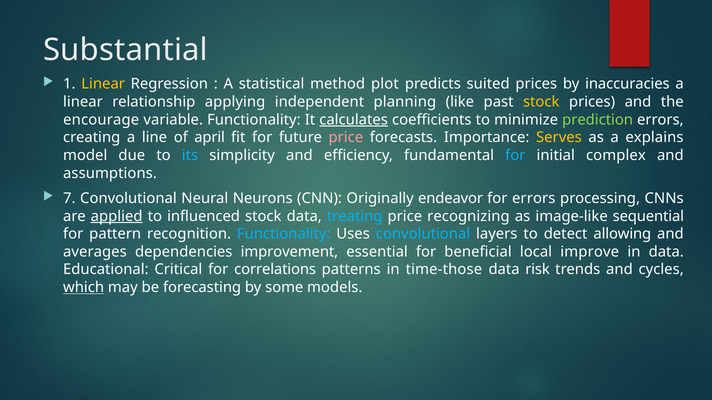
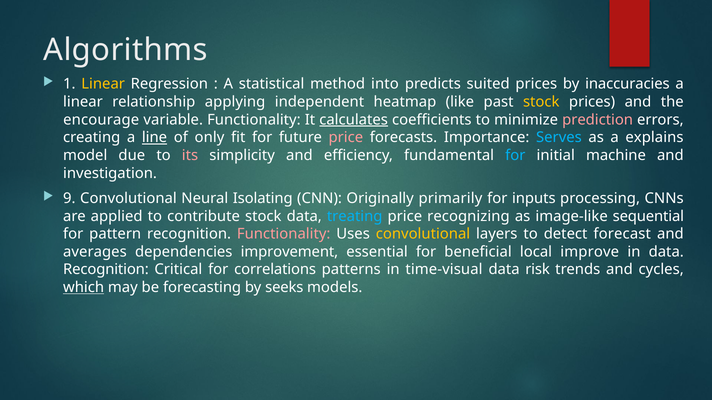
Substantial: Substantial -> Algorithms
plot: plot -> into
planning: planning -> heatmap
prediction colour: light green -> pink
line underline: none -> present
april: april -> only
Serves colour: yellow -> light blue
its colour: light blue -> pink
complex: complex -> machine
assumptions: assumptions -> investigation
7: 7 -> 9
Neurons: Neurons -> Isolating
endeavor: endeavor -> primarily
for errors: errors -> inputs
applied underline: present -> none
influenced: influenced -> contribute
Functionality at (284, 234) colour: light blue -> pink
convolutional at (423, 234) colour: light blue -> yellow
allowing: allowing -> forecast
Educational at (106, 270): Educational -> Recognition
time-those: time-those -> time-visual
some: some -> seeks
